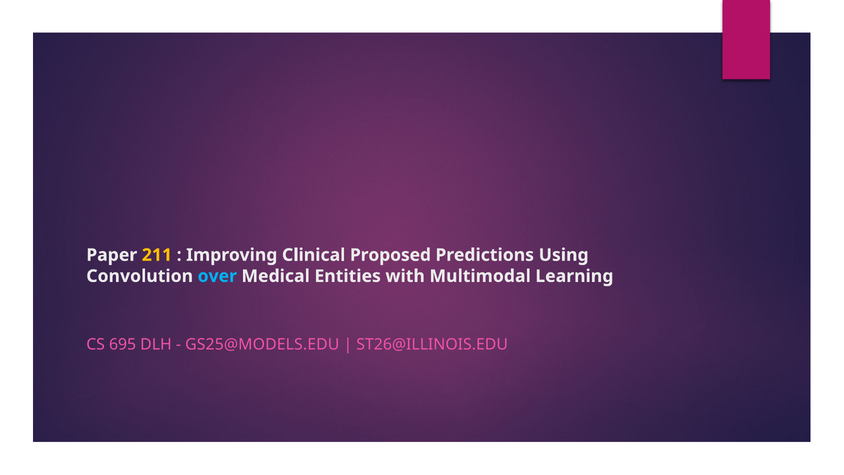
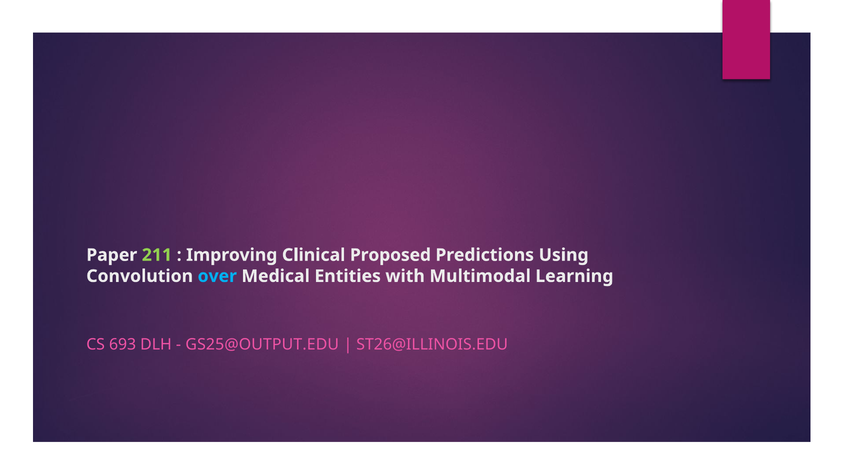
211 colour: yellow -> light green
695: 695 -> 693
GS25@MODELS.EDU: GS25@MODELS.EDU -> GS25@OUTPUT.EDU
